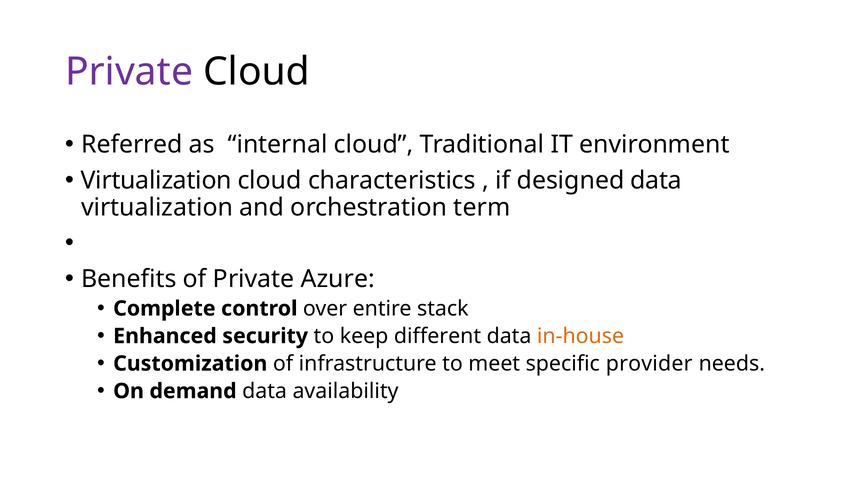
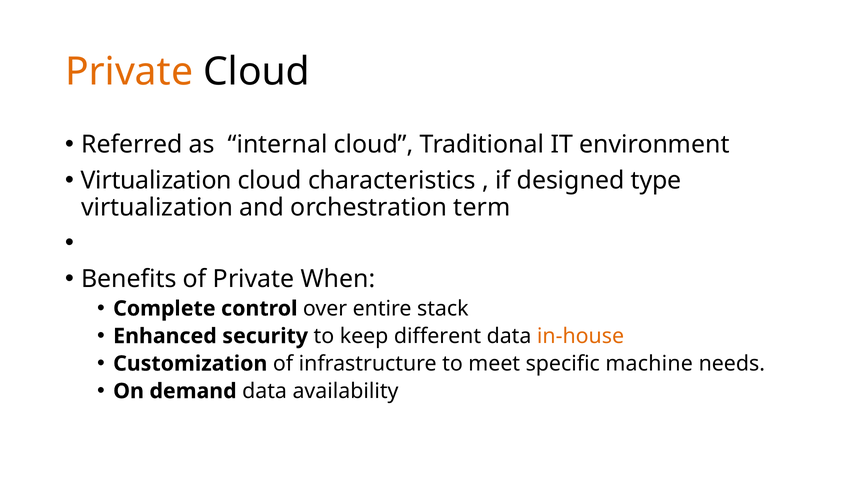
Private at (129, 72) colour: purple -> orange
designed data: data -> type
Azure: Azure -> When
provider: provider -> machine
